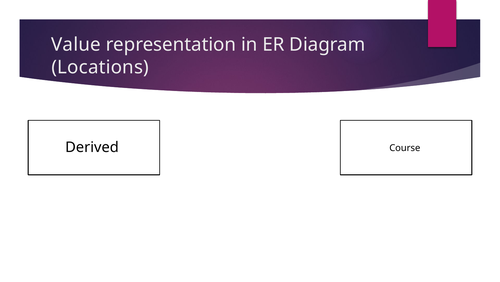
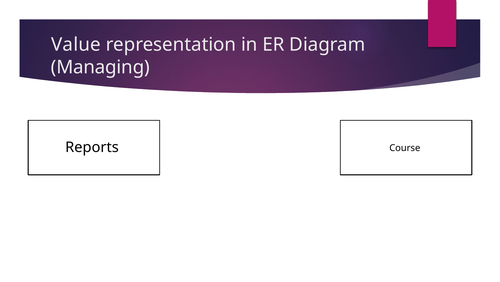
Locations: Locations -> Managing
Derived: Derived -> Reports
